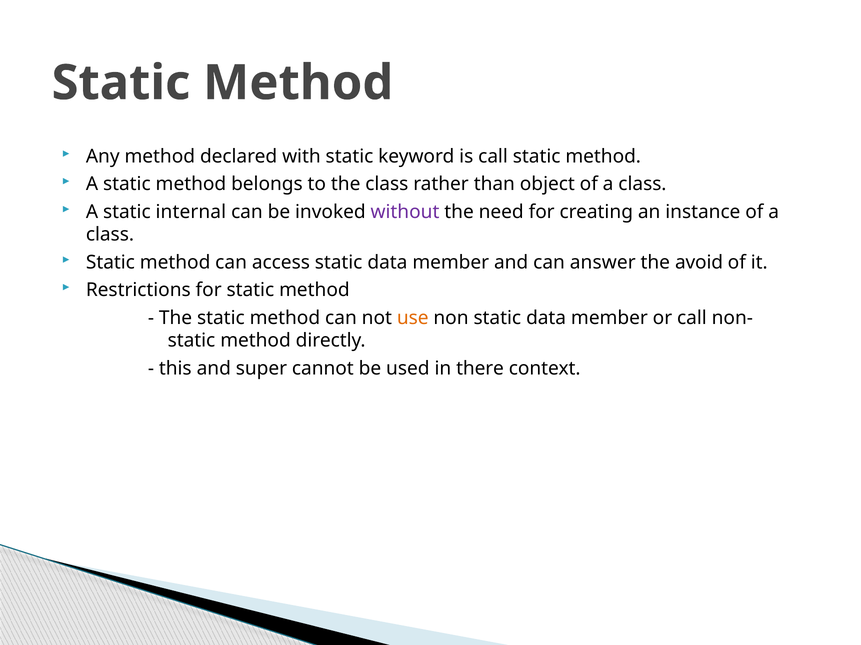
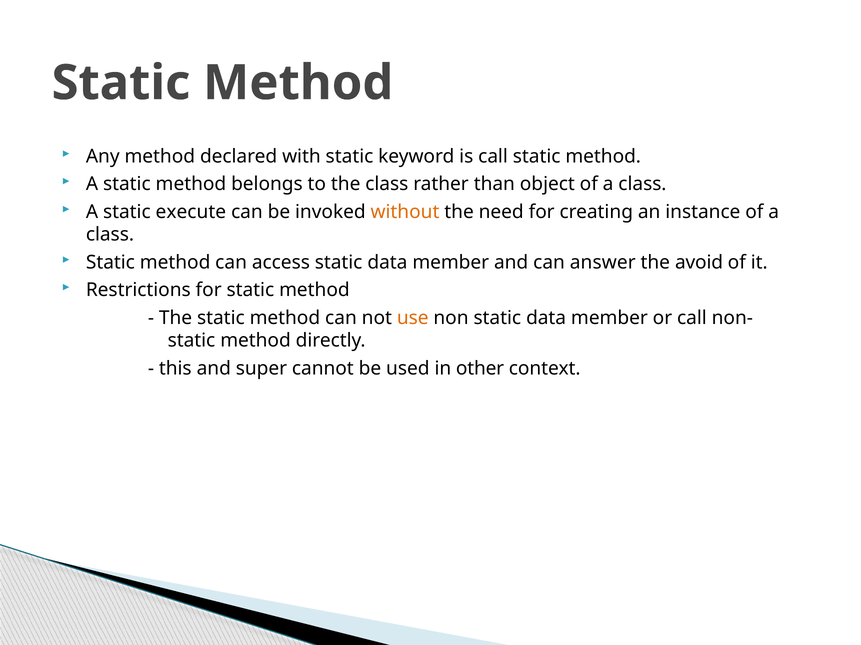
internal: internal -> execute
without colour: purple -> orange
there: there -> other
